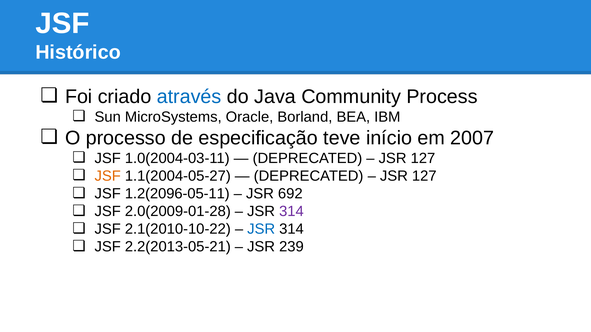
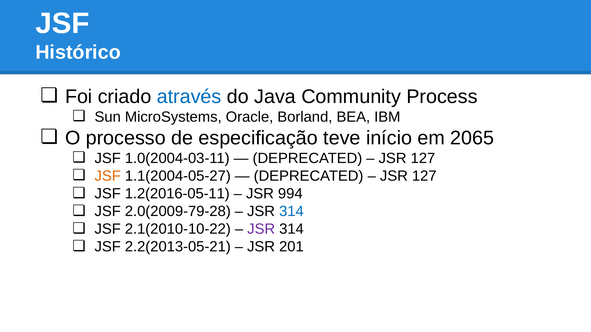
2007: 2007 -> 2065
1.2(2096-05-11: 1.2(2096-05-11 -> 1.2(2016-05-11
692: 692 -> 994
2.0(2009-01-28: 2.0(2009-01-28 -> 2.0(2009-79-28
314 at (291, 212) colour: purple -> blue
JSR at (261, 229) colour: blue -> purple
239: 239 -> 201
